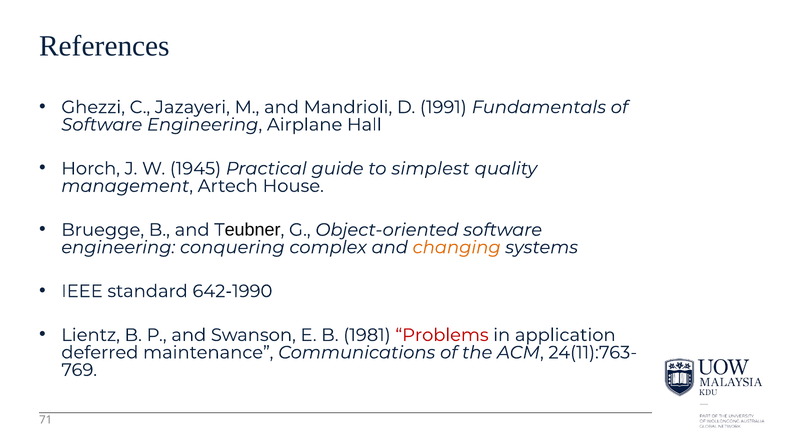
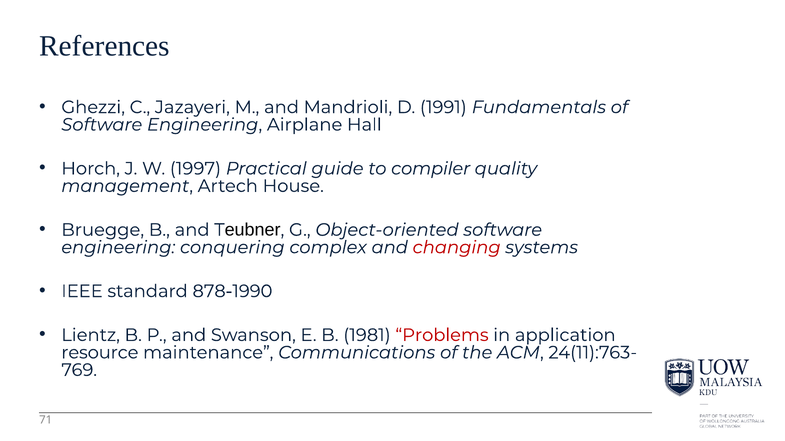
1945: 1945 -> 1997
simplest: simplest -> compiler
changing colour: orange -> red
642-1990: 642-1990 -> 878-1990
deferred: deferred -> resource
